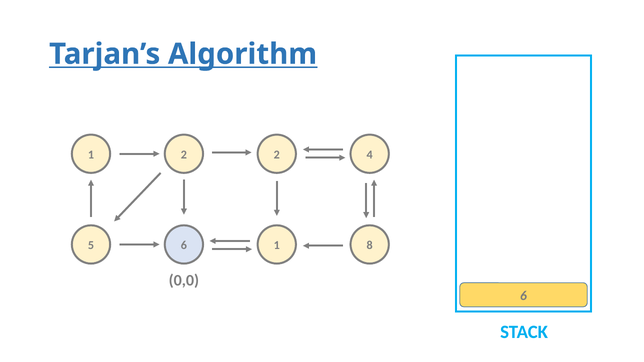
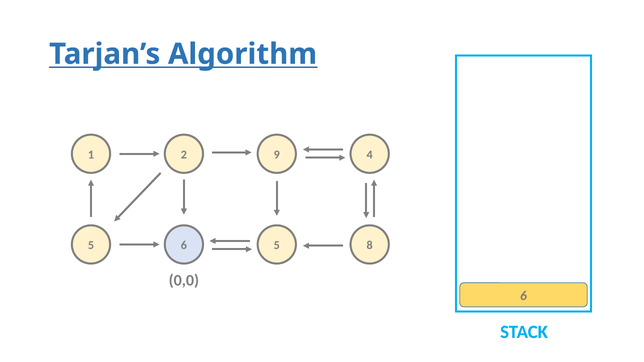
2 2: 2 -> 9
6 1: 1 -> 5
